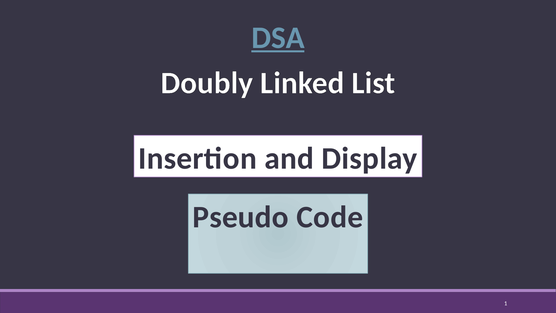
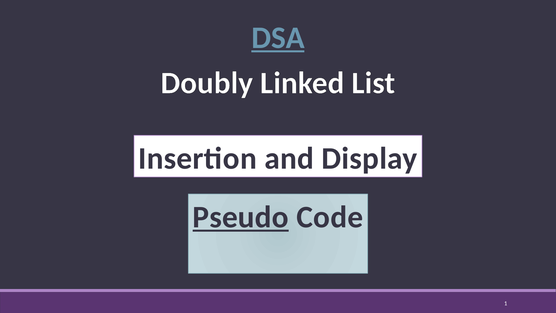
Pseudo underline: none -> present
